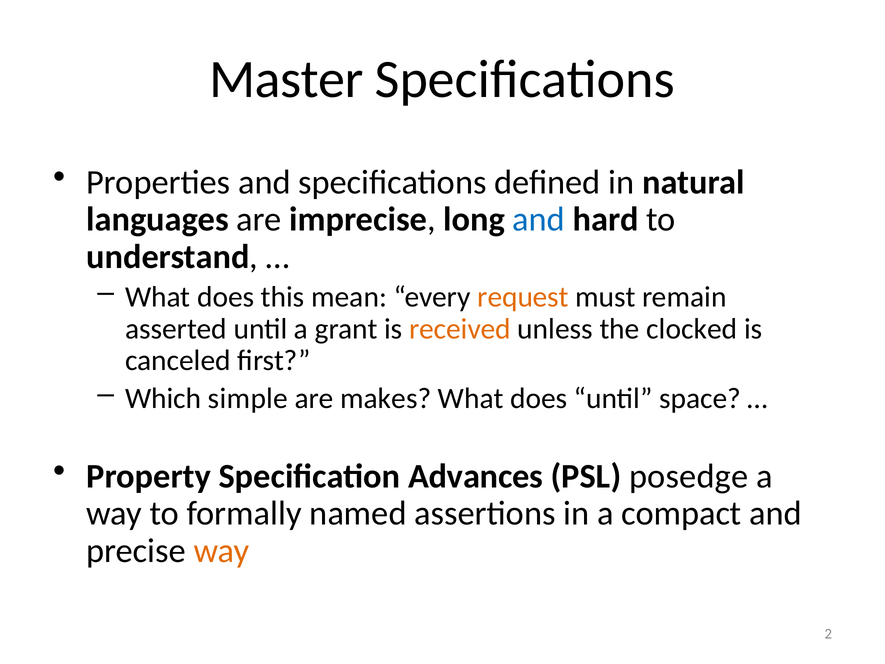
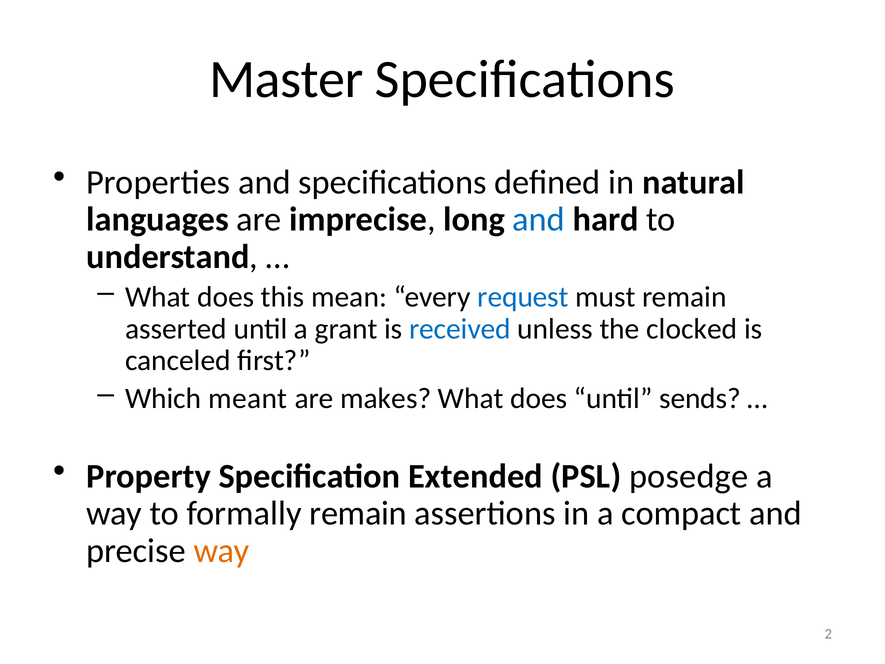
request colour: orange -> blue
received colour: orange -> blue
simple: simple -> meant
space: space -> sends
Advances: Advances -> Extended
formally named: named -> remain
